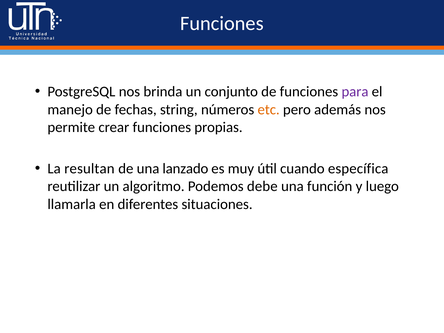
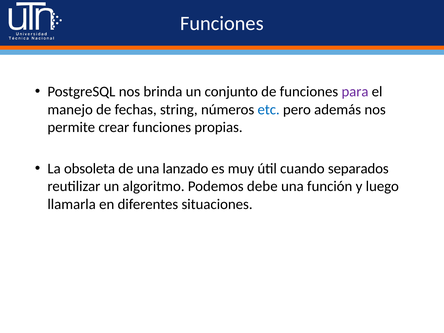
etc colour: orange -> blue
resultan: resultan -> obsoleta
específica: específica -> separados
